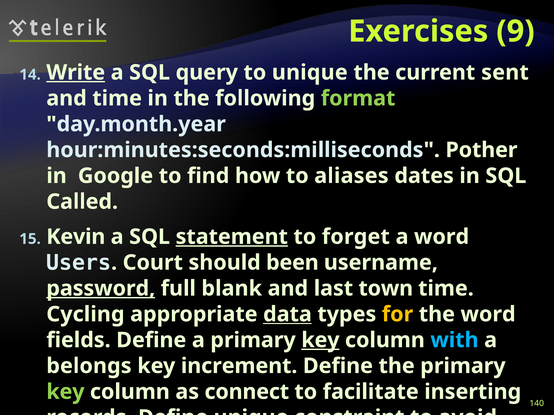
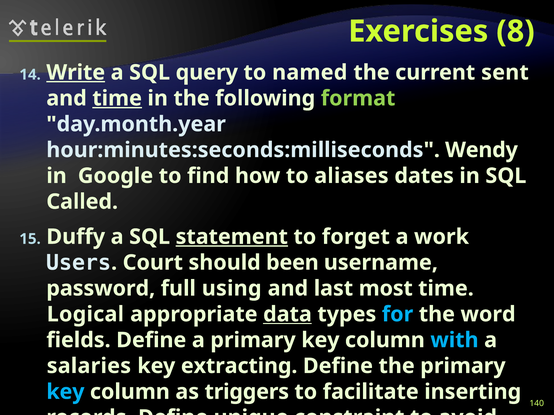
9: 9 -> 8
to unique: unique -> named
time at (117, 98) underline: none -> present
Pother: Pother -> Wendy
Kevin: Kevin -> Duffy
a word: word -> work
password at (101, 289) underline: present -> none
blank: blank -> using
town: town -> most
Cycling: Cycling -> Logical
for colour: yellow -> light blue
key at (320, 340) underline: present -> none
belongs: belongs -> salaries
increment: increment -> extracting
key at (65, 392) colour: light green -> light blue
connect: connect -> triggers
